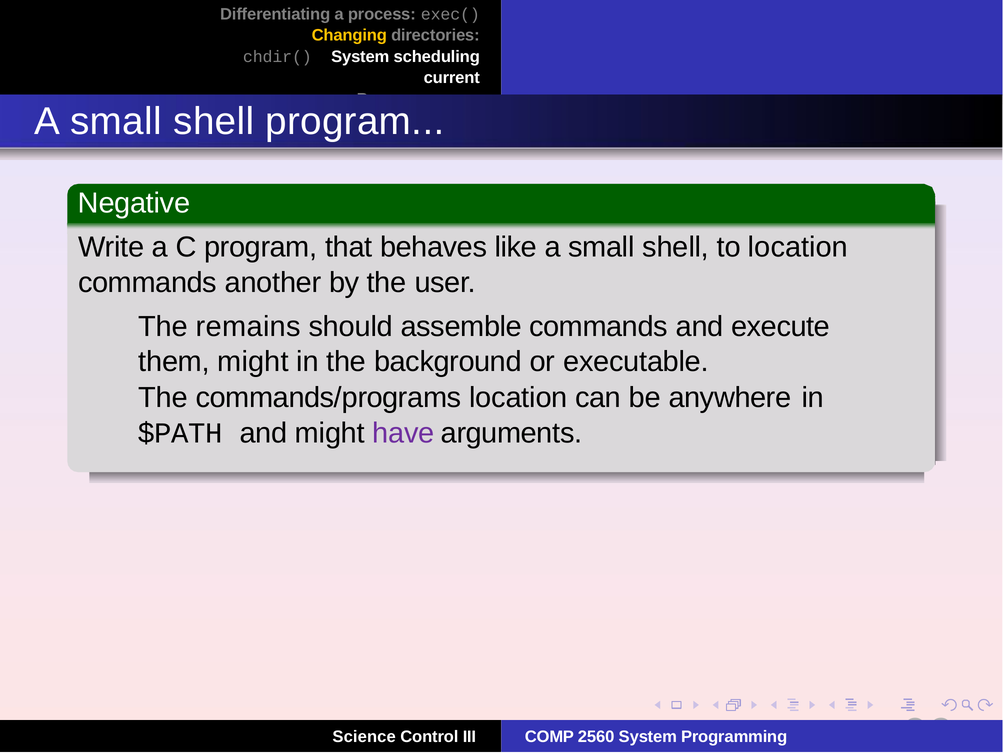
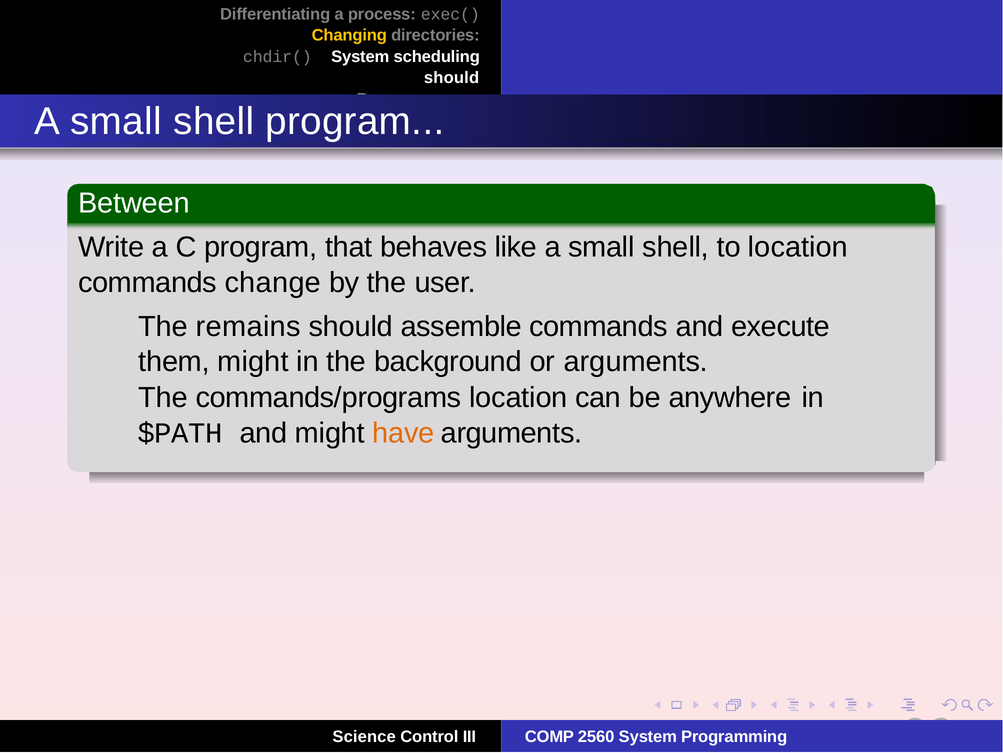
current at (452, 78): current -> should
Negative: Negative -> Between
another: another -> change
or executable: executable -> arguments
have colour: purple -> orange
